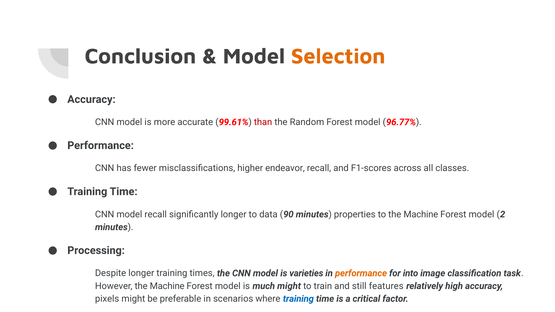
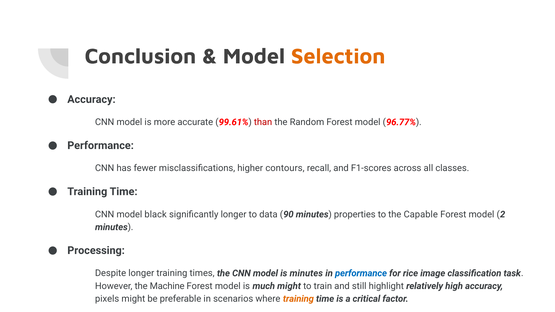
endeavor: endeavor -> contours
model recall: recall -> black
to the Machine: Machine -> Capable
is varieties: varieties -> minutes
performance at (361, 273) colour: orange -> blue
into: into -> rice
features: features -> highlight
training at (298, 299) colour: blue -> orange
